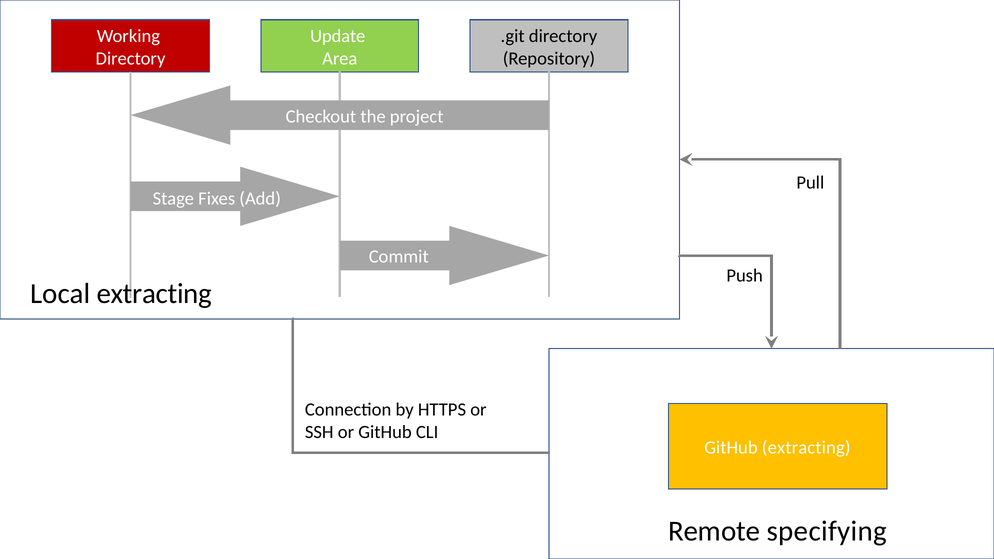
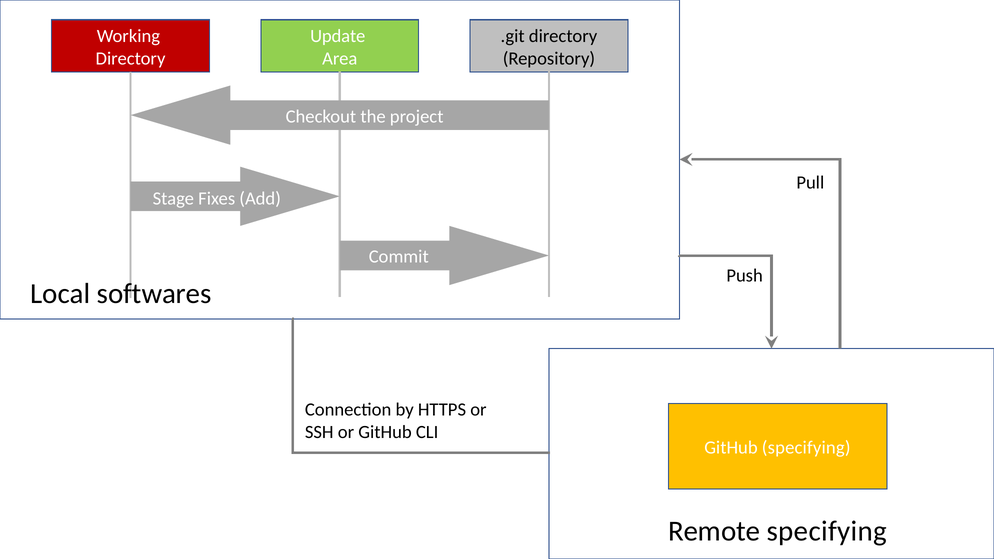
Local extracting: extracting -> softwares
GitHub extracting: extracting -> specifying
